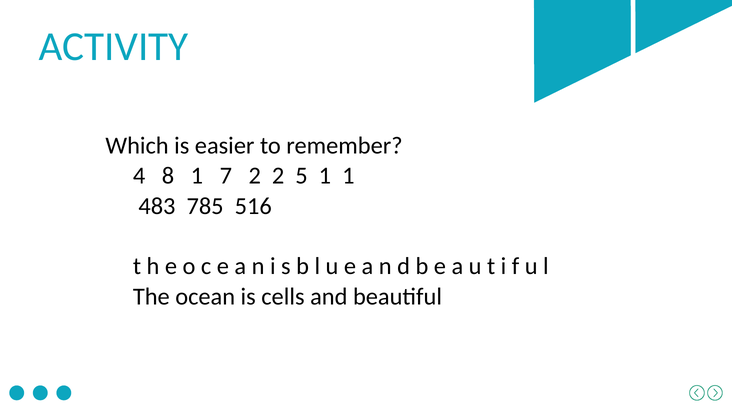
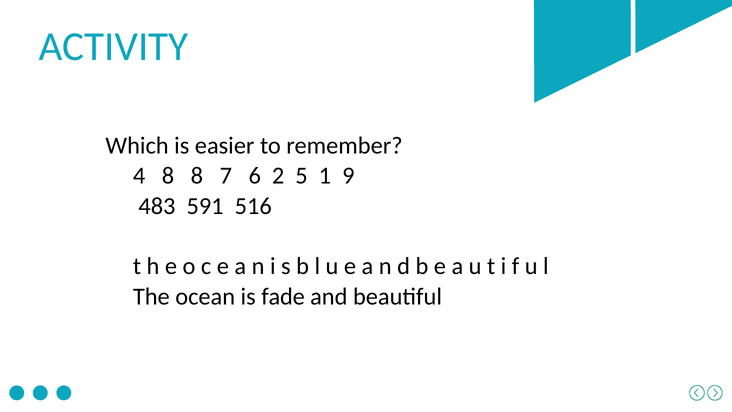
8 1: 1 -> 8
7 2: 2 -> 6
1 1: 1 -> 9
785: 785 -> 591
cells: cells -> fade
